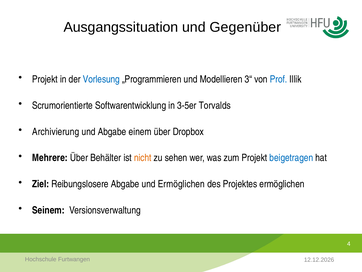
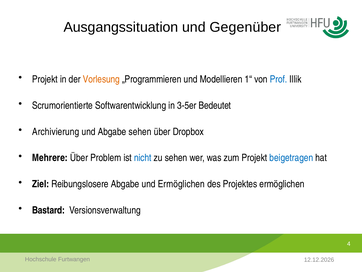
Vorlesung colour: blue -> orange
3“: 3“ -> 1“
Torvalds: Torvalds -> Bedeutet
Abgabe einem: einem -> sehen
Behälter: Behälter -> Problem
nicht colour: orange -> blue
Seinem: Seinem -> Bastard
